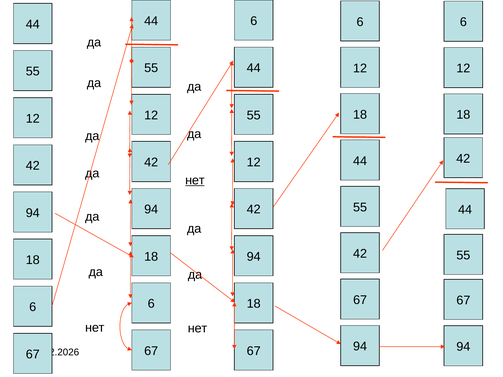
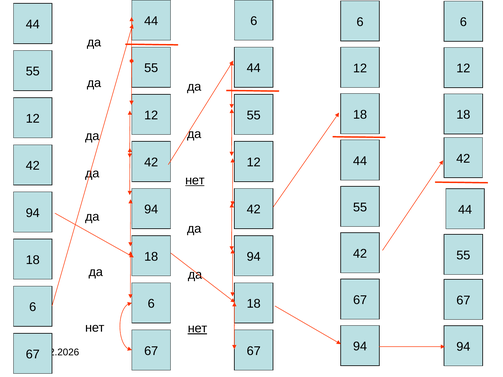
нет at (198, 329) underline: none -> present
